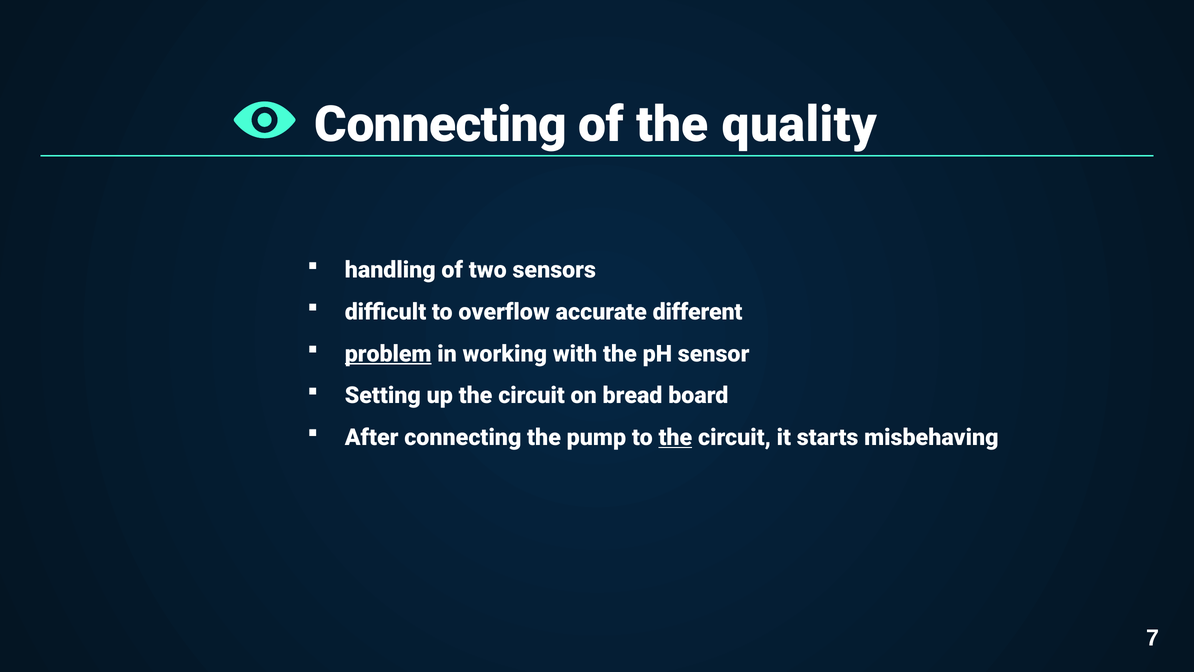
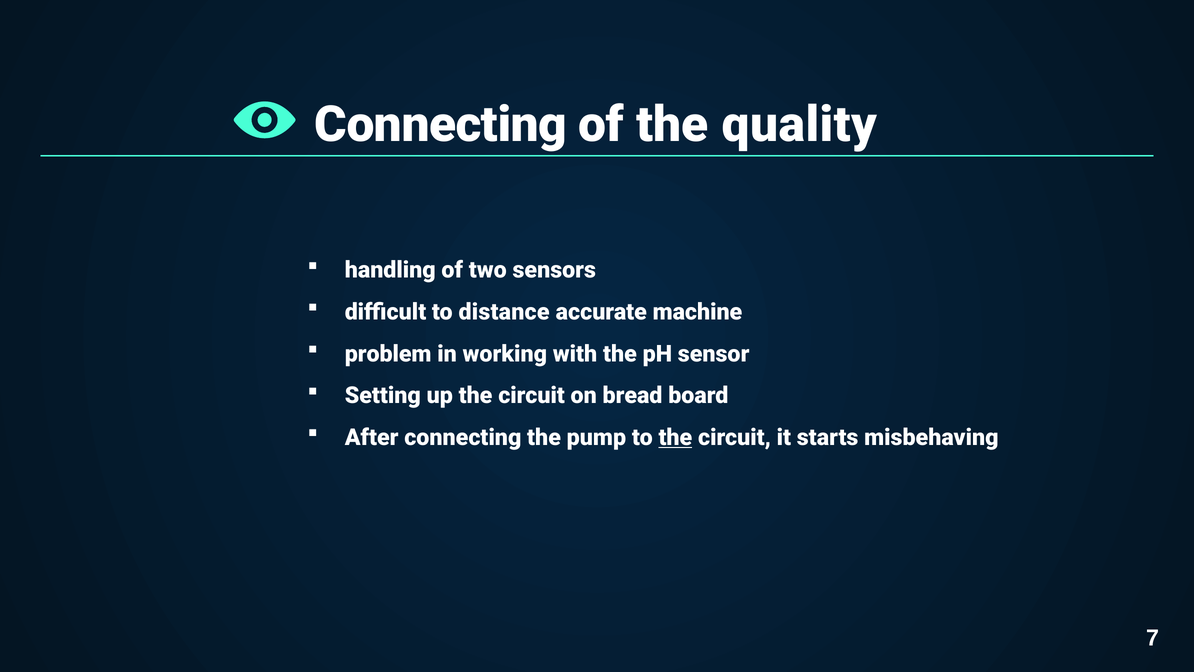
overflow: overflow -> distance
different: different -> machine
problem underline: present -> none
